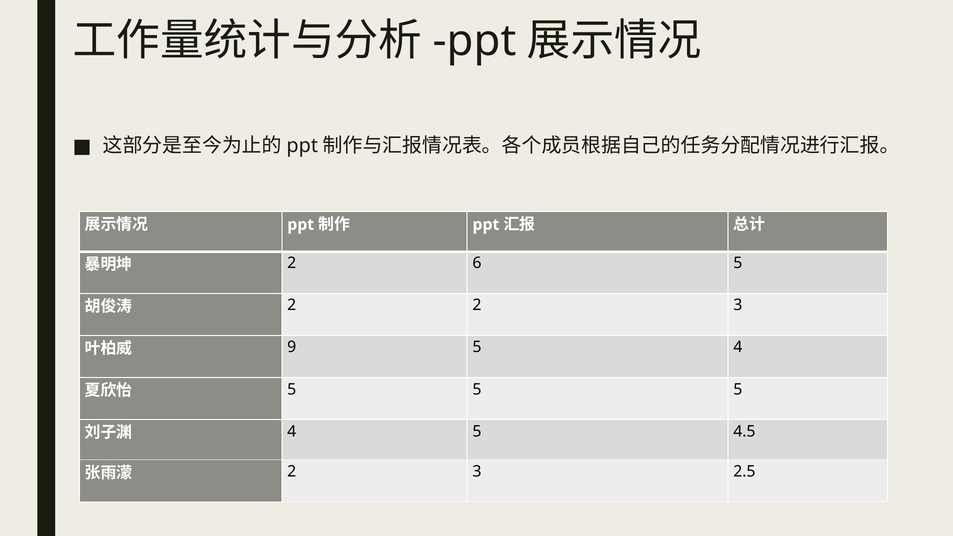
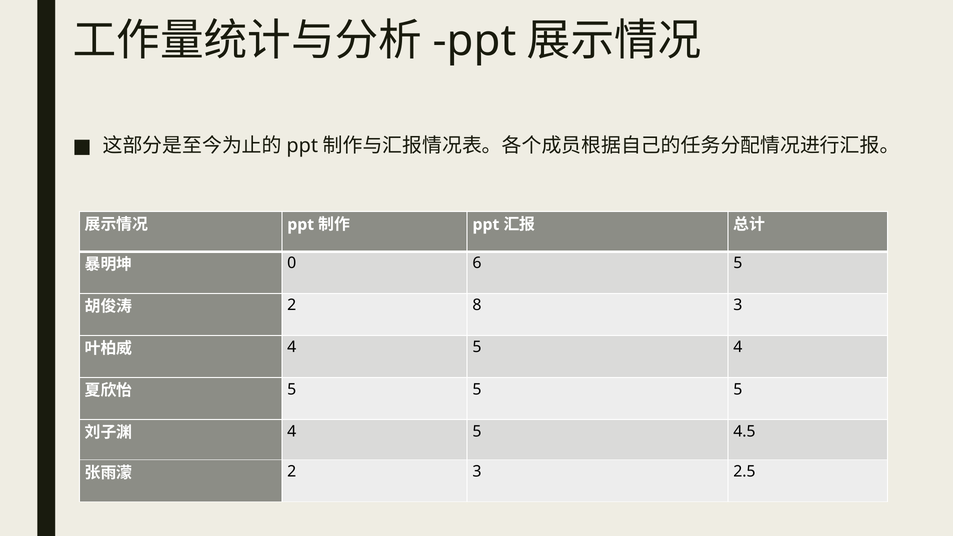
2 at (292, 263): 2 -> 0
2 2: 2 -> 8
9 at (292, 347): 9 -> 4
